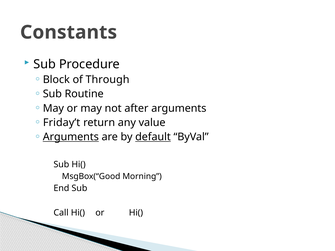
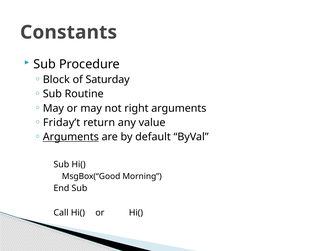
Through: Through -> Saturday
after: after -> right
default underline: present -> none
